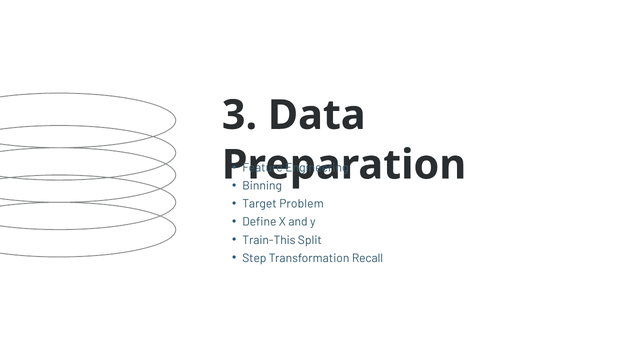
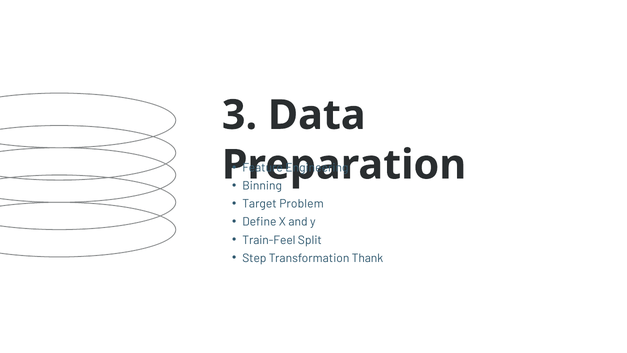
Train-This: Train-This -> Train-Feel
Recall: Recall -> Thank
